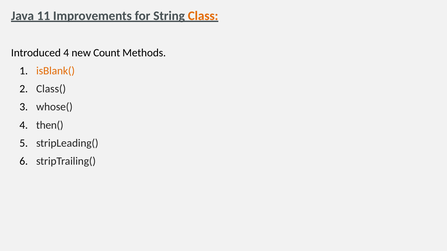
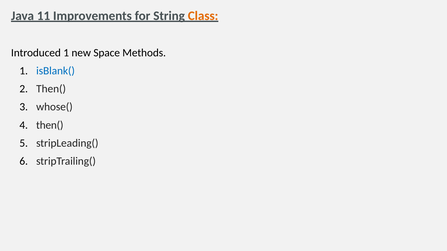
Introduced 4: 4 -> 1
Count: Count -> Space
isBlank( colour: orange -> blue
Class( at (51, 89): Class( -> Then(
